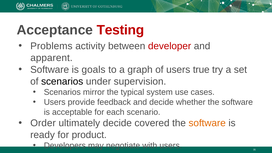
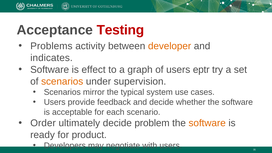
developer colour: red -> orange
apparent: apparent -> indicates
goals: goals -> effect
true: true -> eptr
scenarios at (62, 81) colour: black -> orange
covered: covered -> problem
